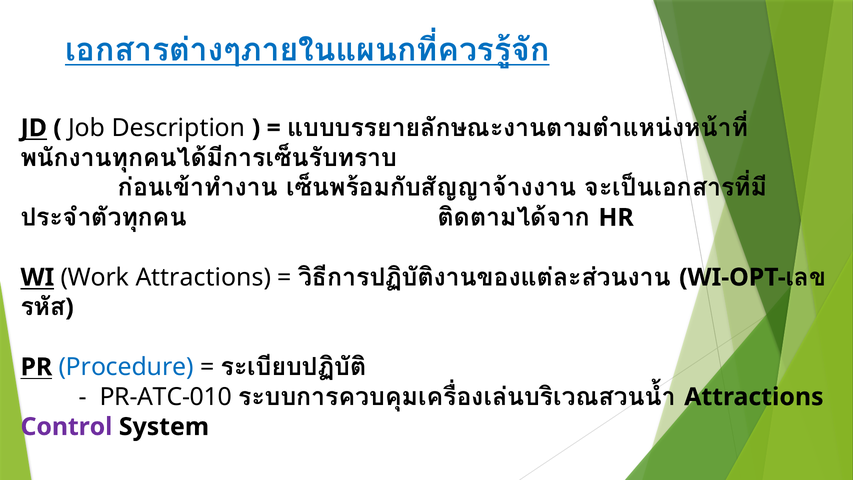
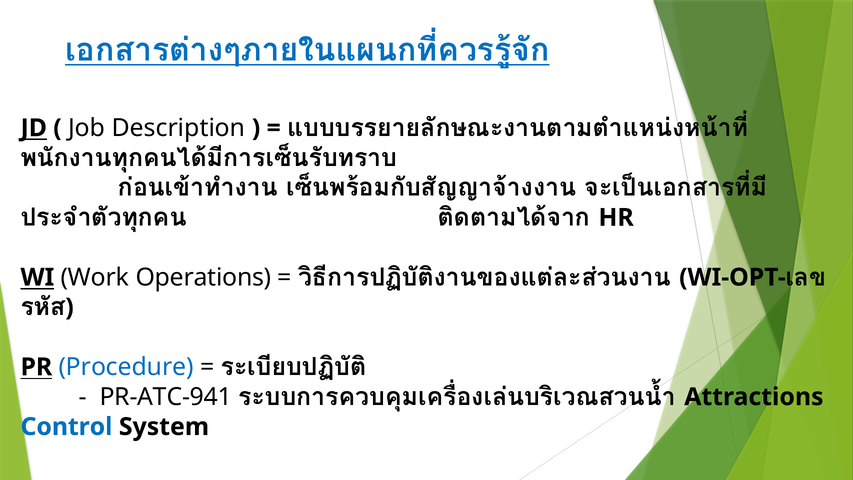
Work Attractions: Attractions -> Operations
PR-ATC-010: PR-ATC-010 -> PR-ATC-941
Control colour: purple -> blue
